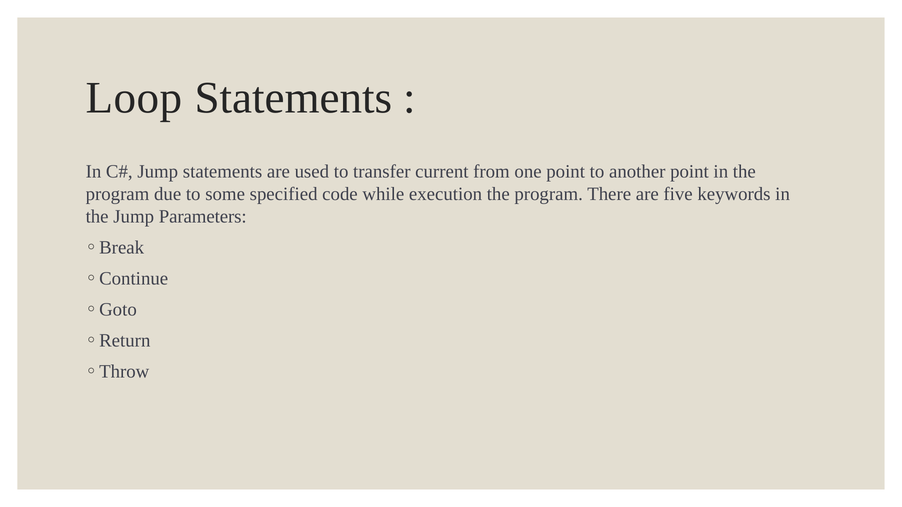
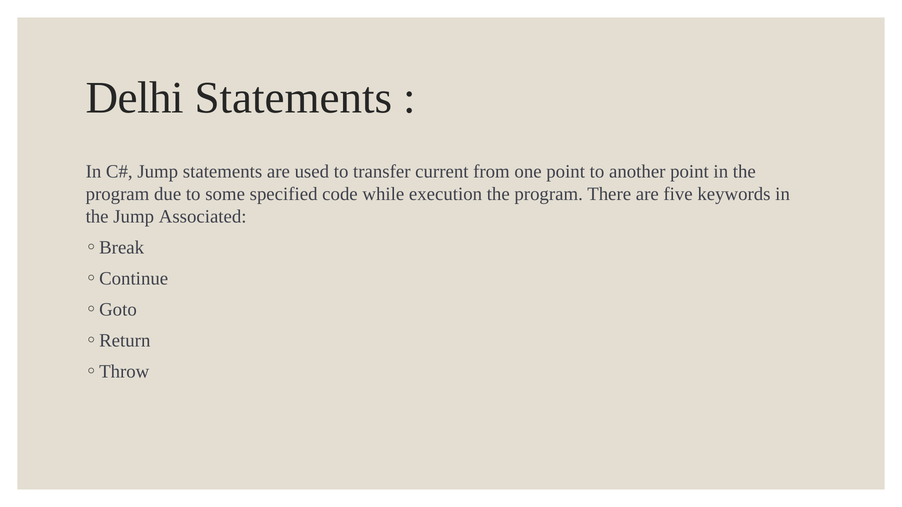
Loop: Loop -> Delhi
Parameters: Parameters -> Associated
